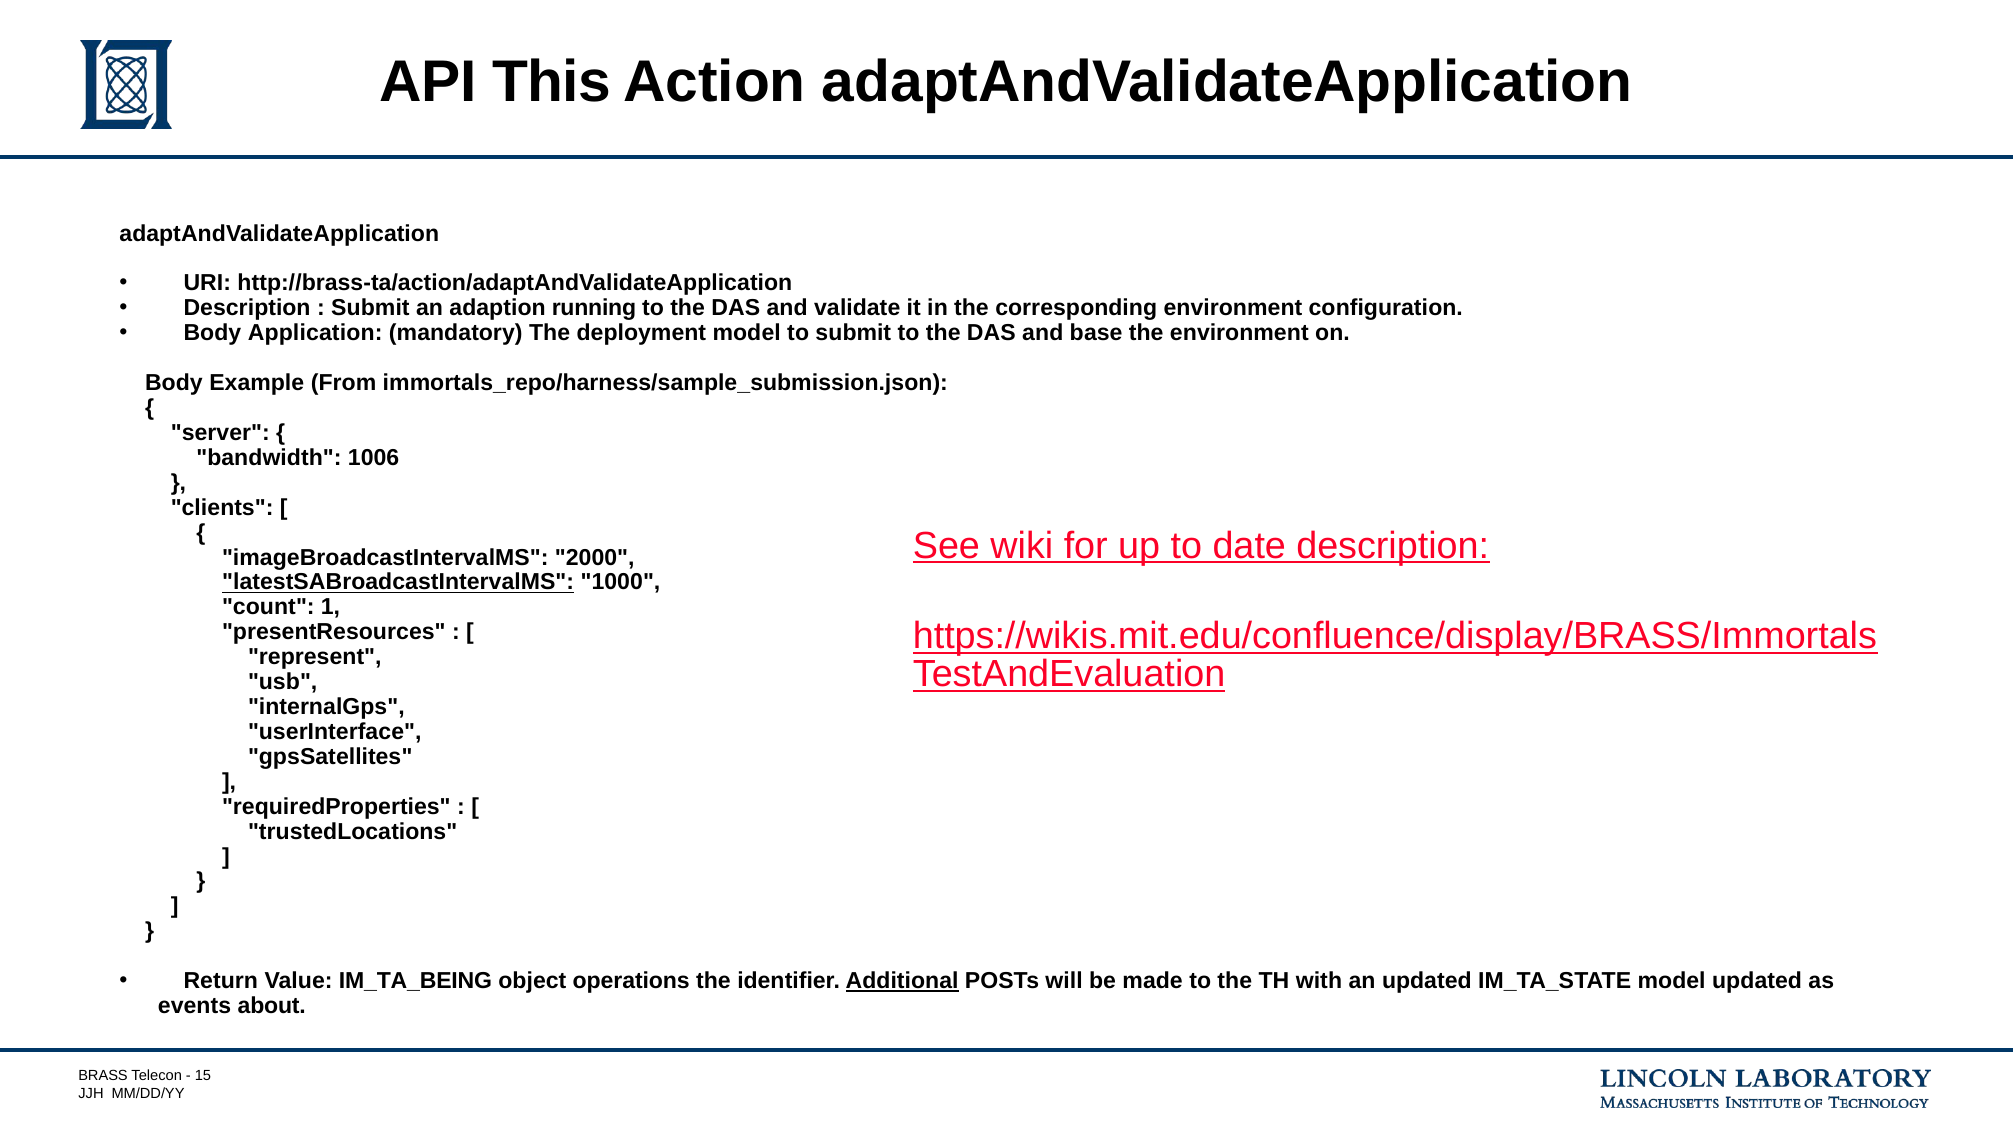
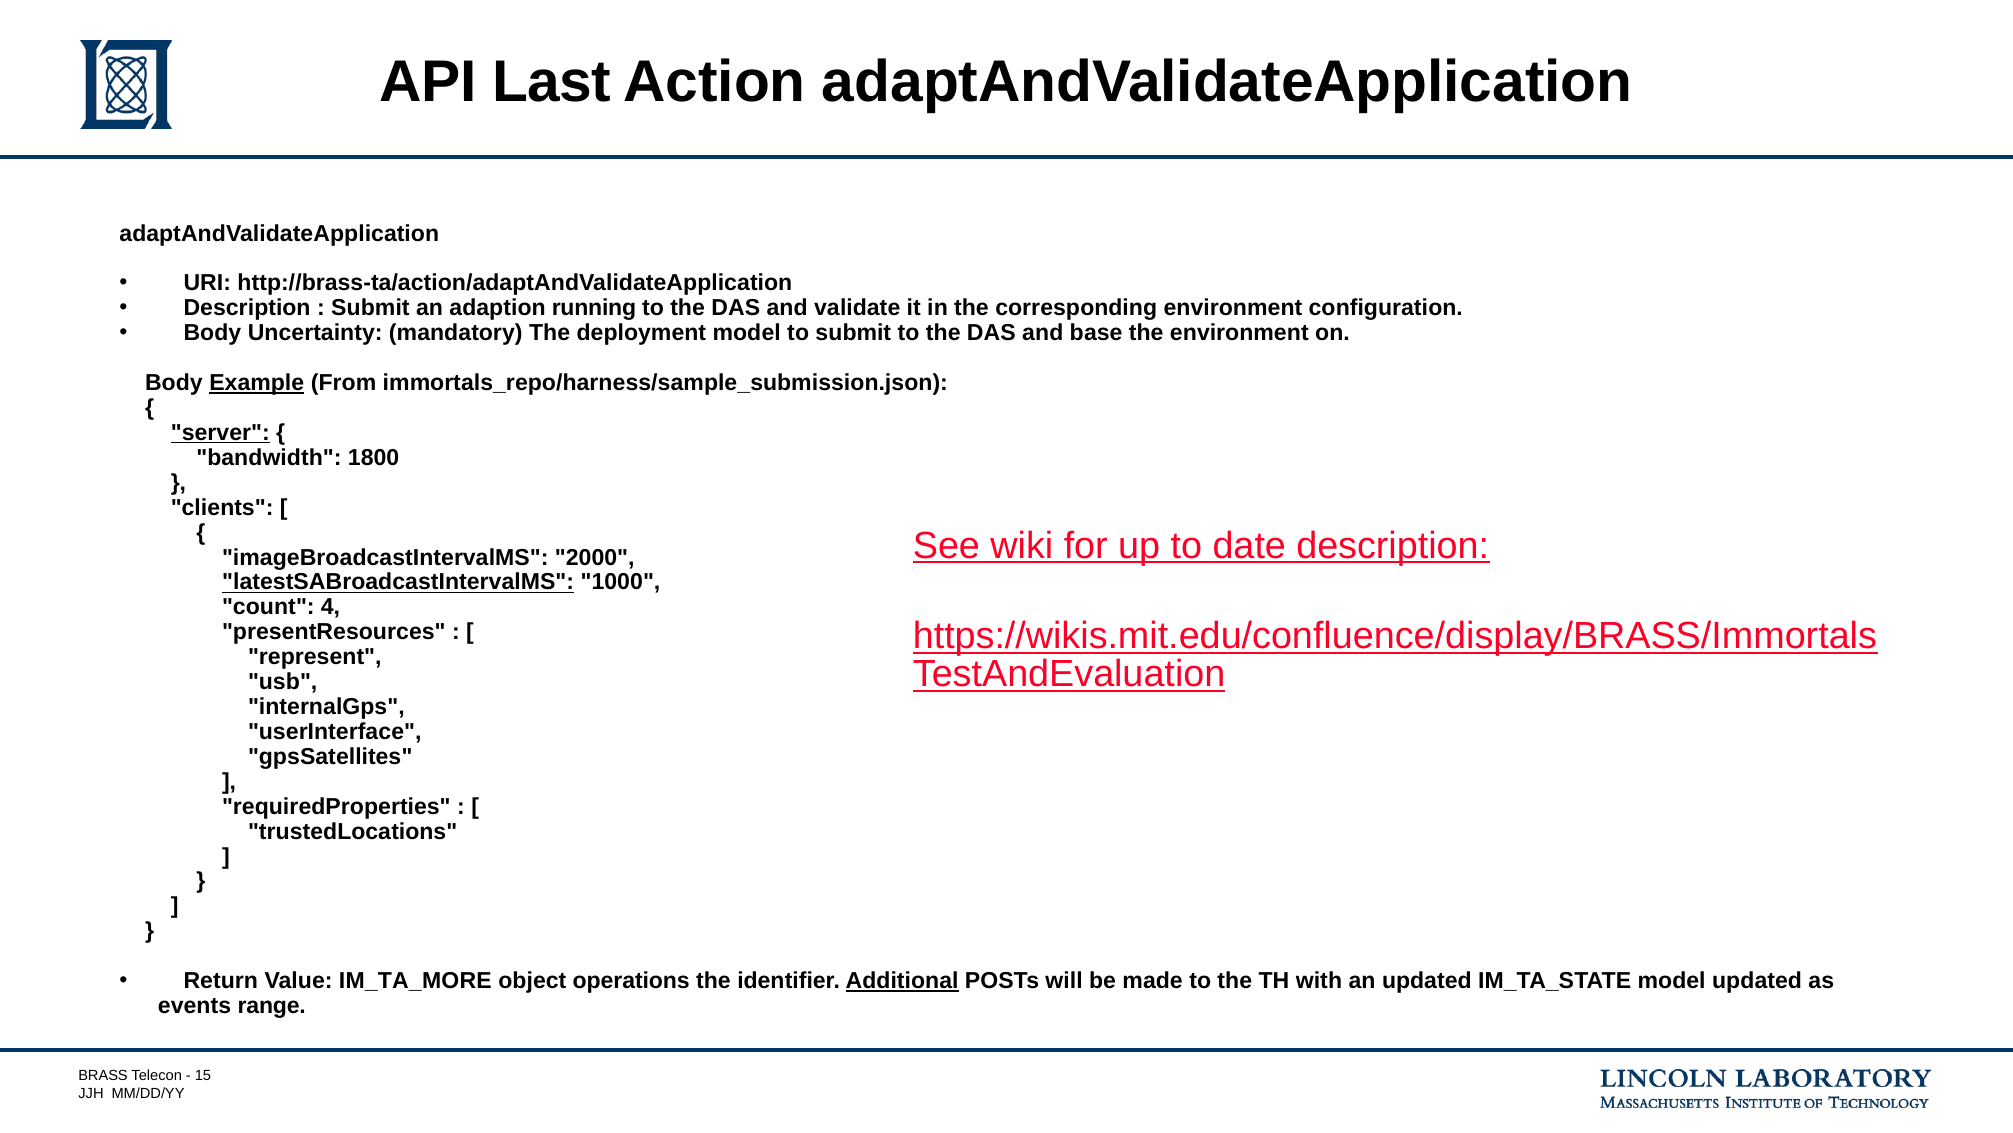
This: This -> Last
Application: Application -> Uncertainty
Example underline: none -> present
server underline: none -> present
1006: 1006 -> 1800
1: 1 -> 4
IM_TA_BEING: IM_TA_BEING -> IM_TA_MORE
about: about -> range
